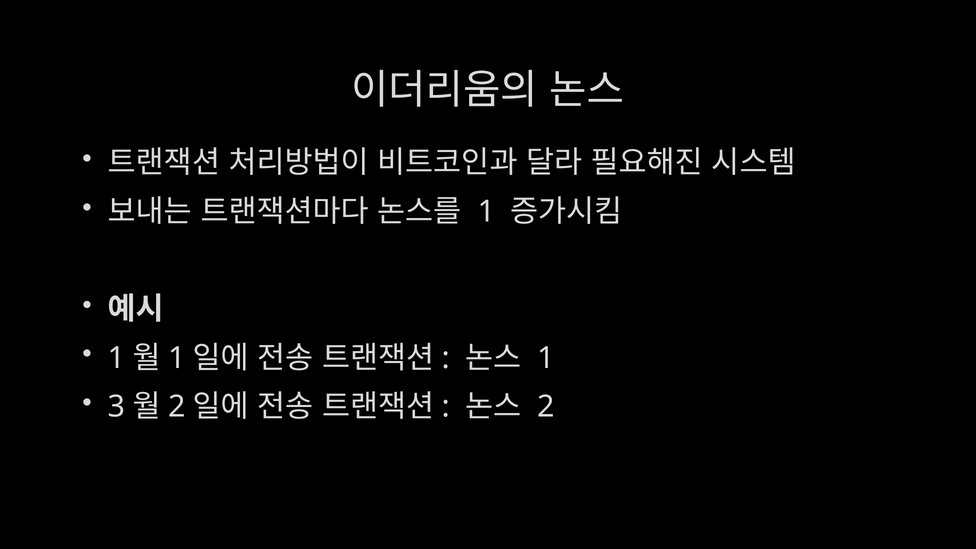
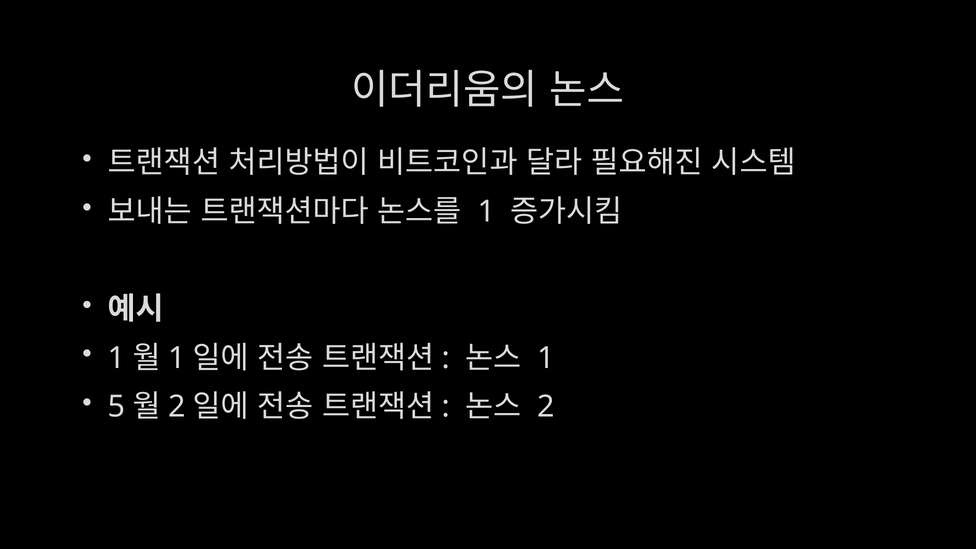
3: 3 -> 5
